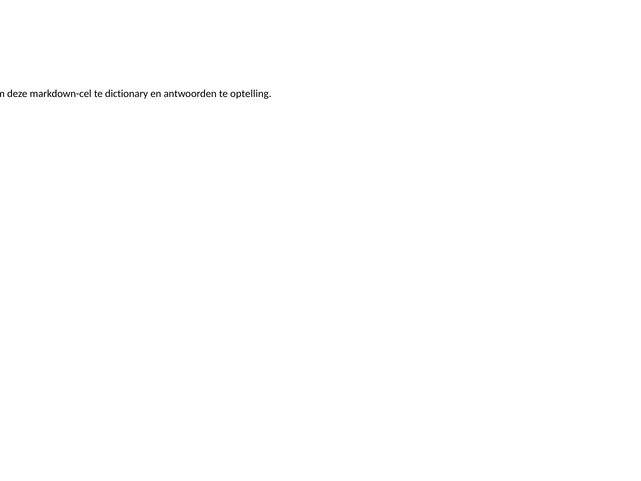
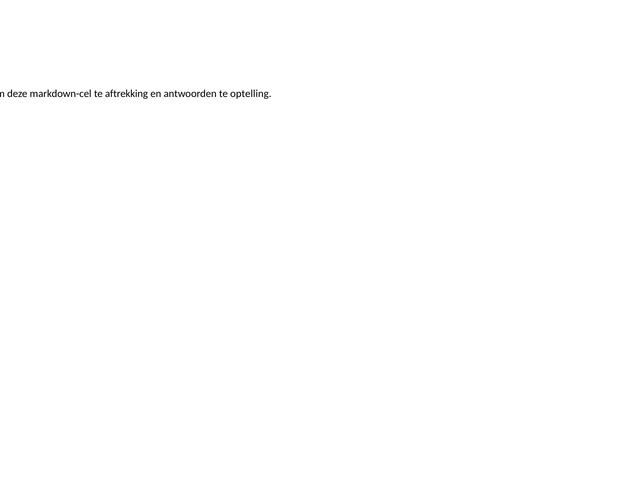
dictionary: dictionary -> aftrekking
